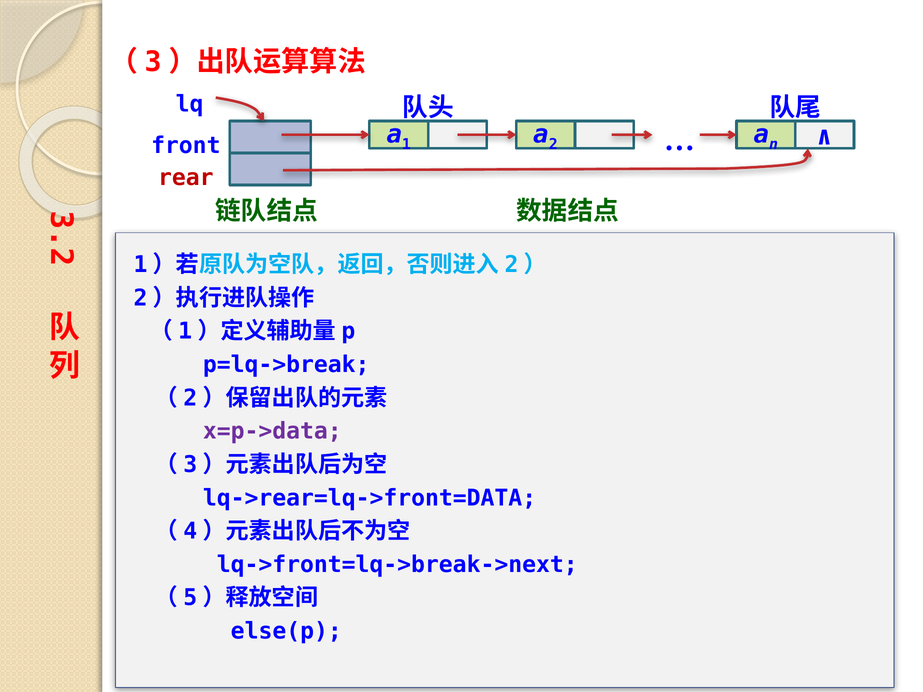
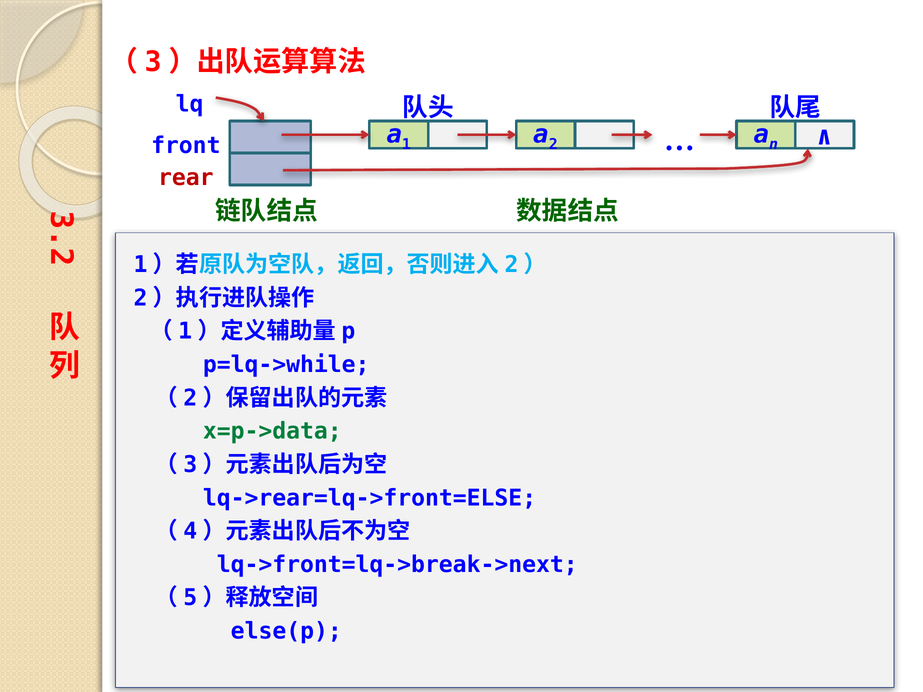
p=lq->break: p=lq->break -> p=lq->while
x=p->data colour: purple -> green
lq->rear=lq->front=DATA: lq->rear=lq->front=DATA -> lq->rear=lq->front=ELSE
